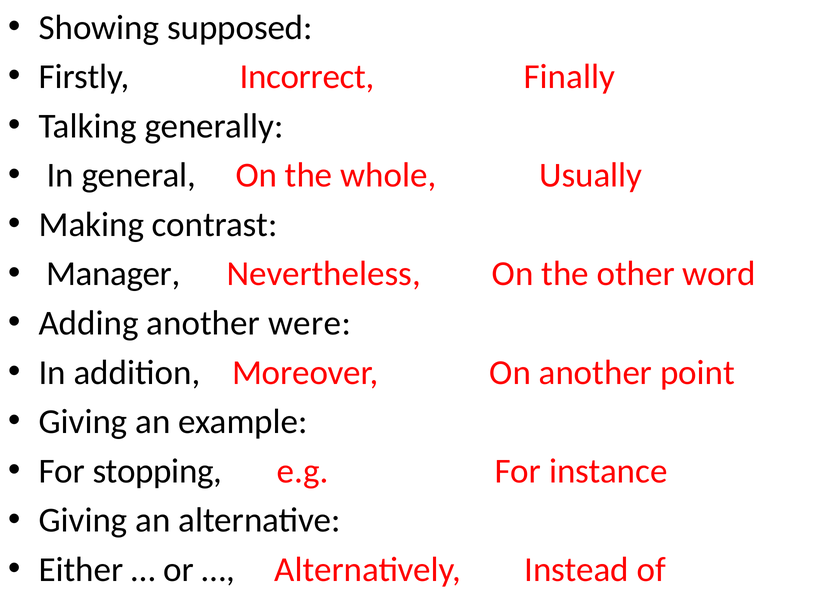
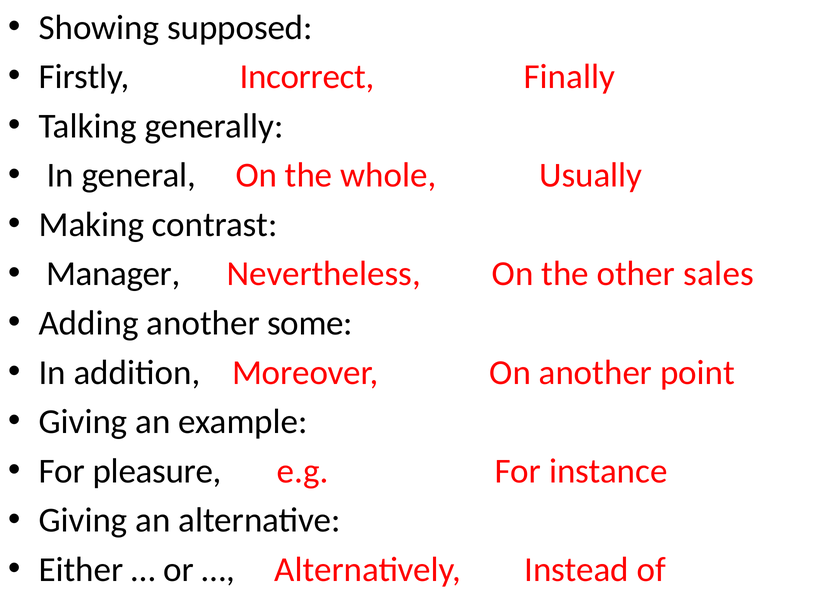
word: word -> sales
were: were -> some
stopping: stopping -> pleasure
